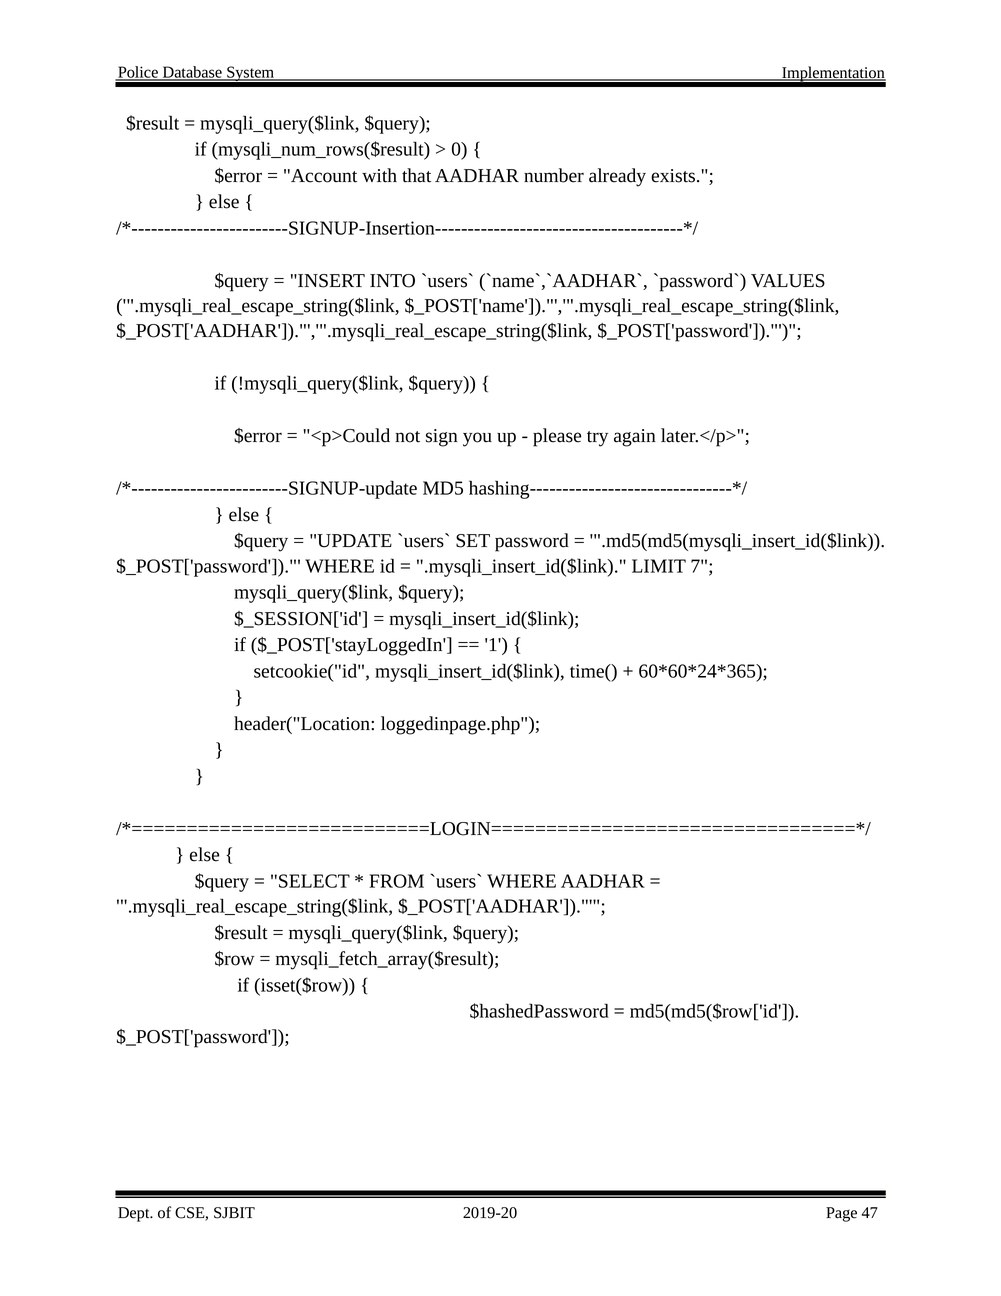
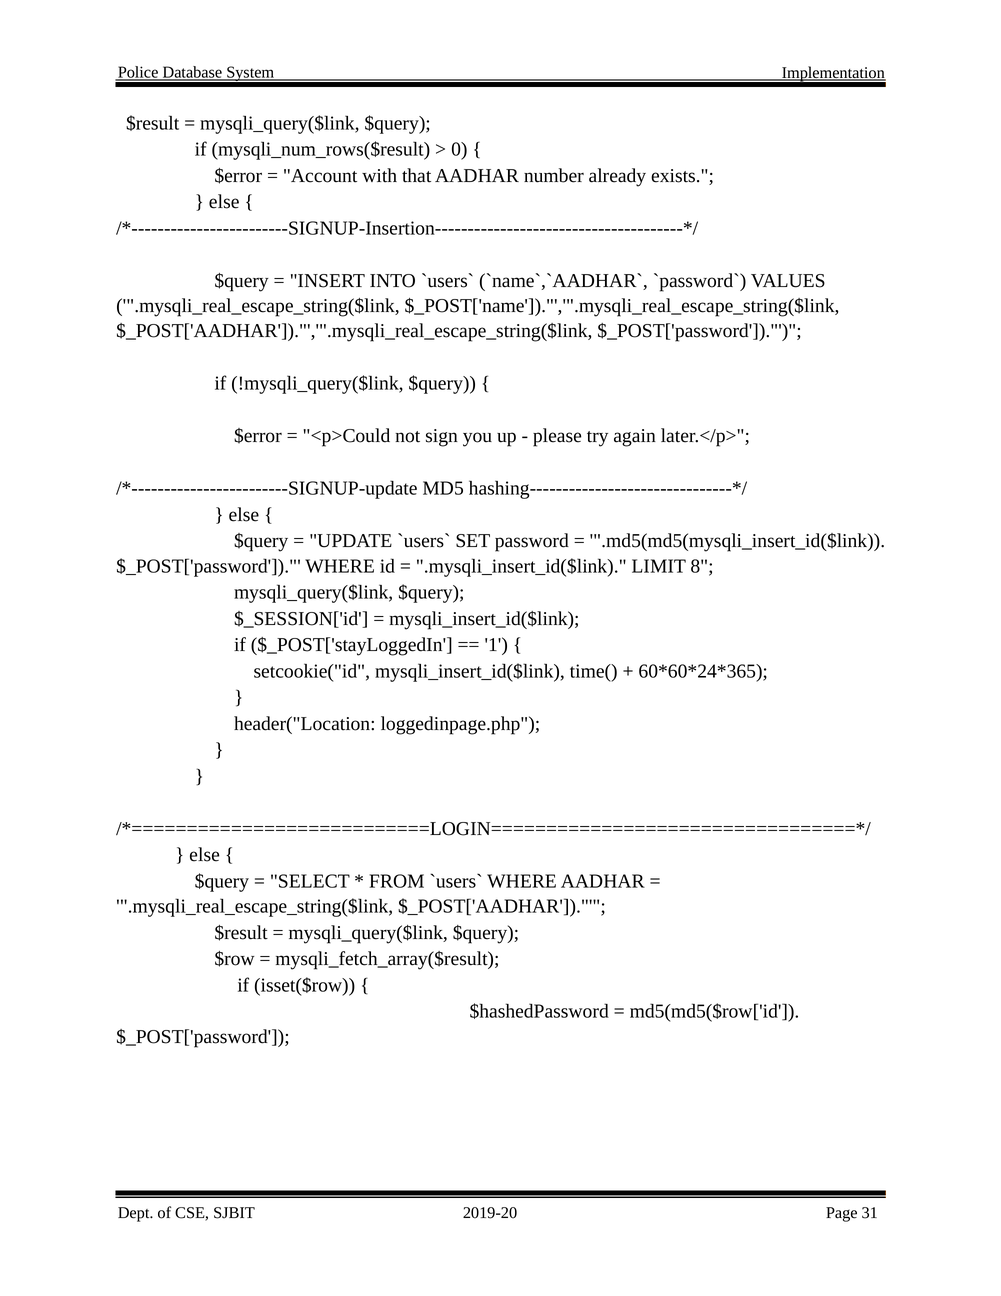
7: 7 -> 8
47: 47 -> 31
